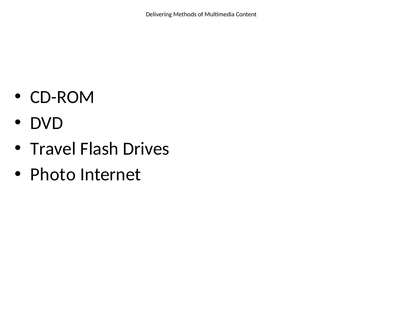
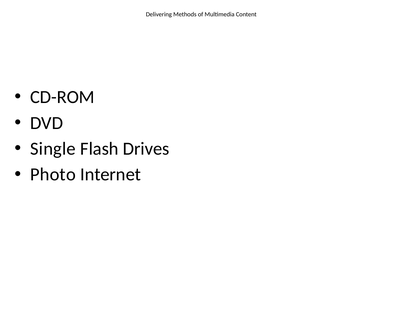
Travel: Travel -> Single
